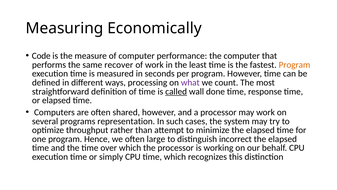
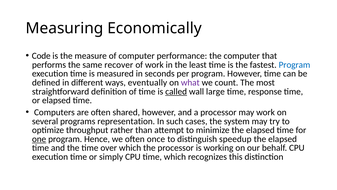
Program at (294, 65) colour: orange -> blue
processing: processing -> eventually
done: done -> large
one underline: none -> present
large: large -> once
incorrect: incorrect -> speedup
